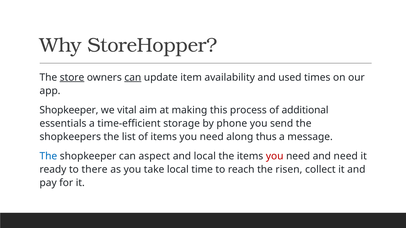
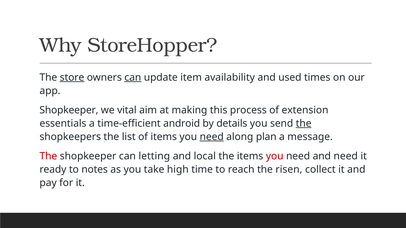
additional: additional -> extension
storage: storage -> android
phone: phone -> details
the at (304, 124) underline: none -> present
need at (212, 137) underline: none -> present
thus: thus -> plan
The at (48, 156) colour: blue -> red
aspect: aspect -> letting
there: there -> notes
take local: local -> high
